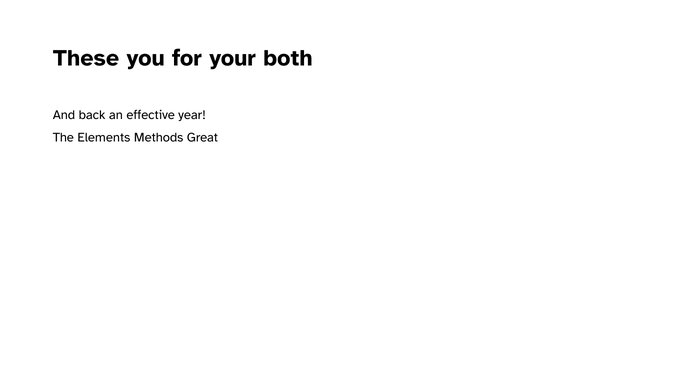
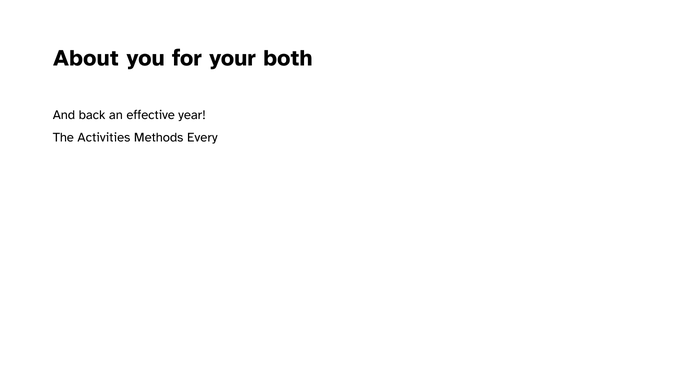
These: These -> About
Elements: Elements -> Activities
Great: Great -> Every
